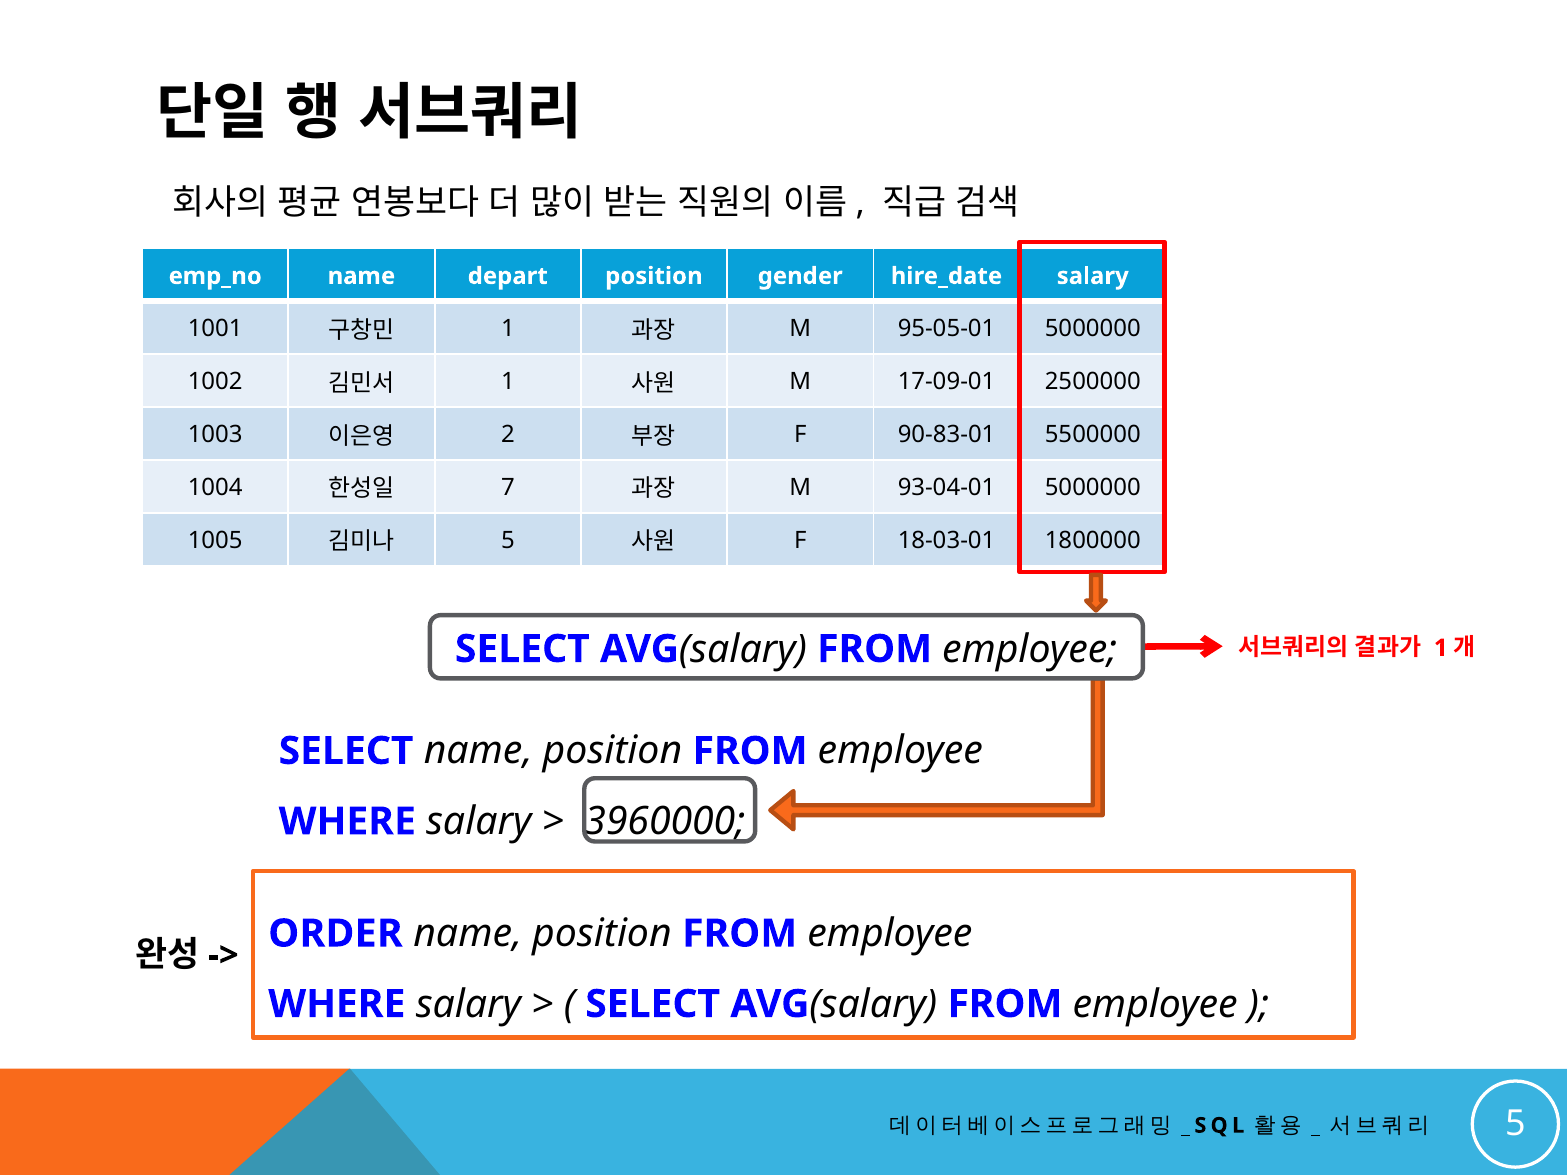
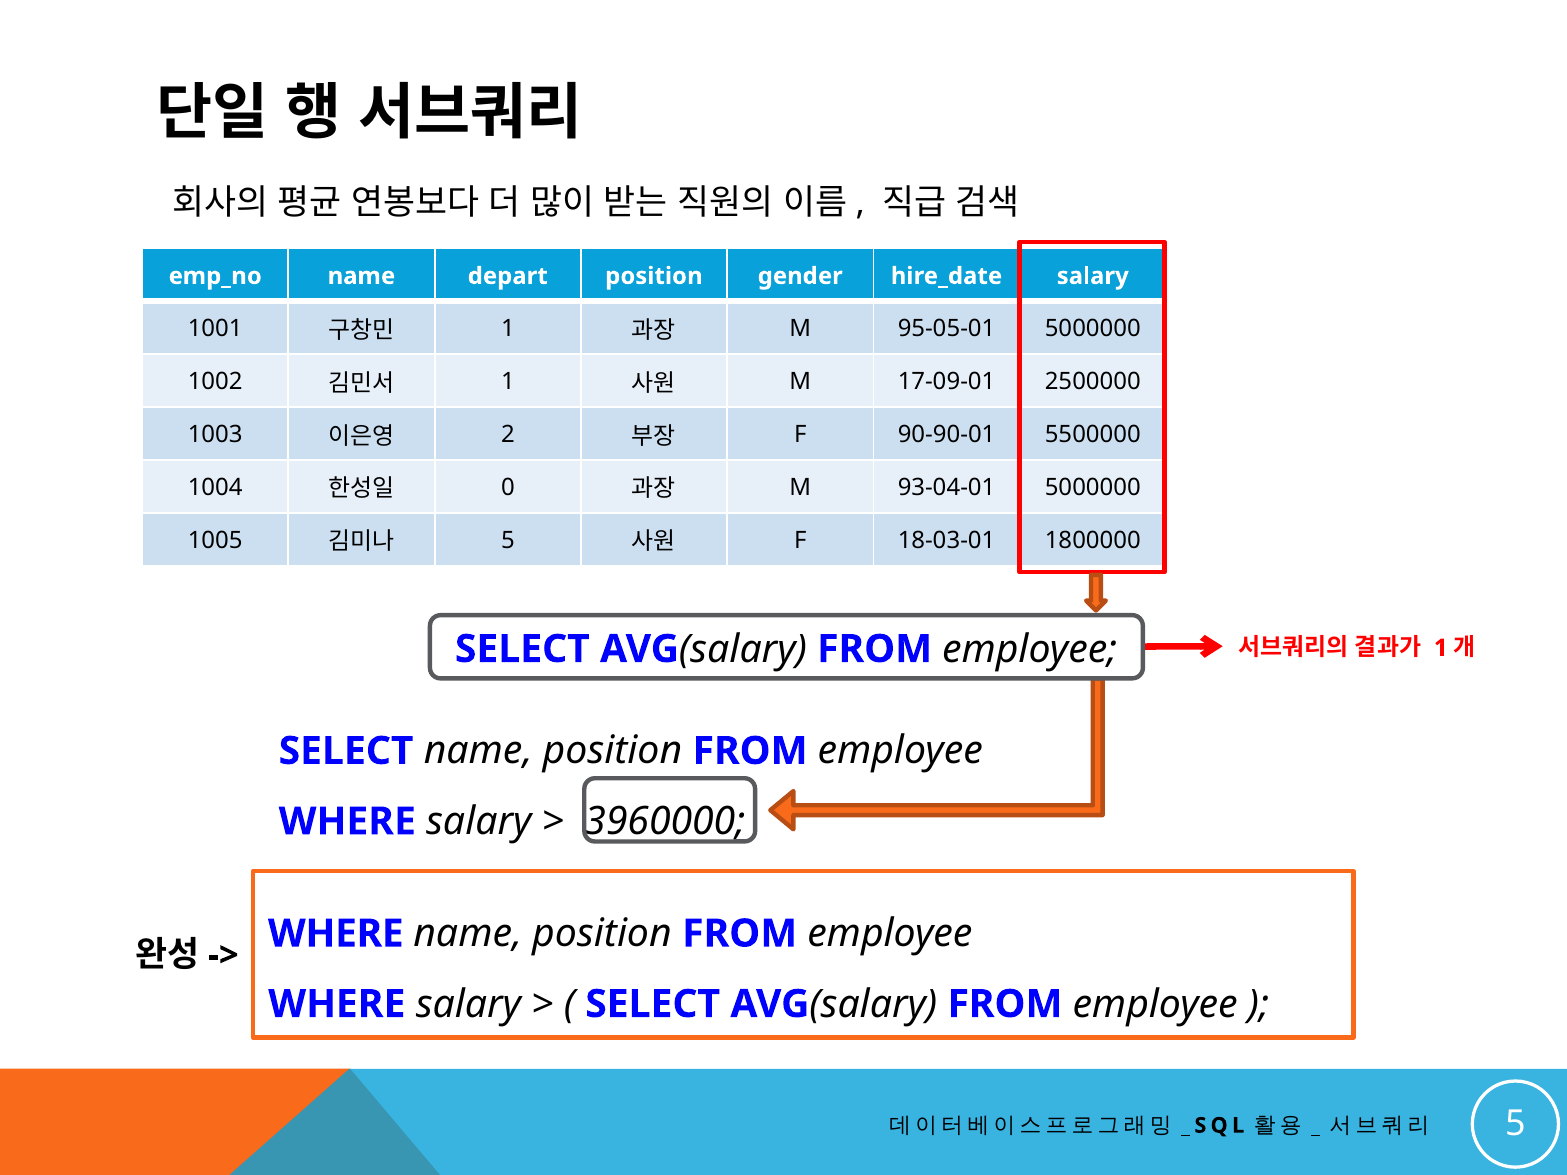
90-83-01: 90-83-01 -> 90-90-01
7: 7 -> 0
ORDER at (335, 934): ORDER -> WHERE
